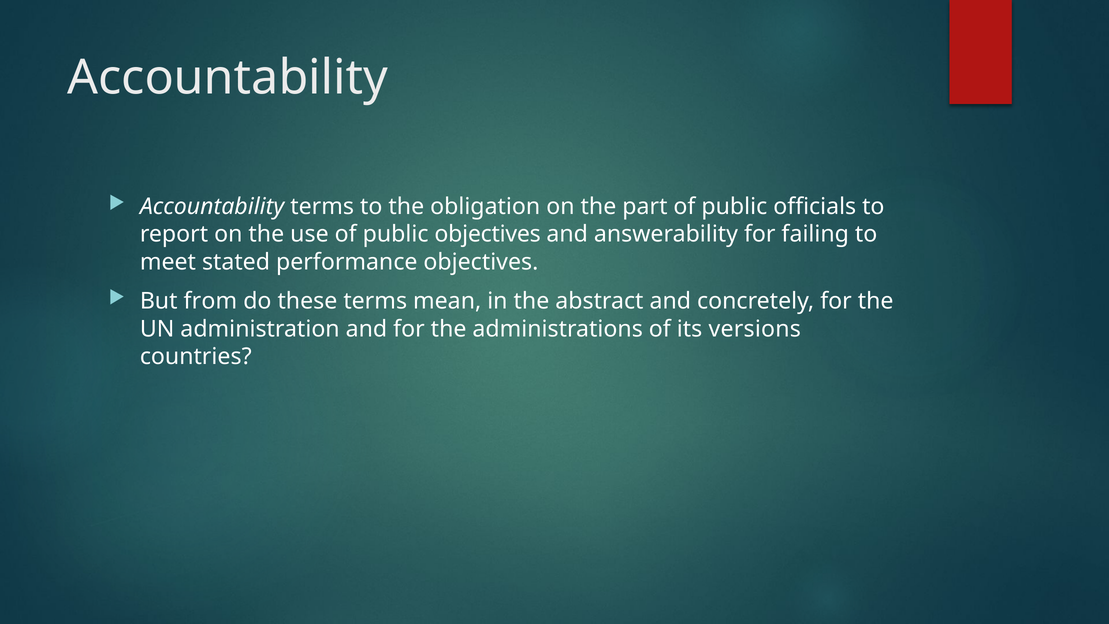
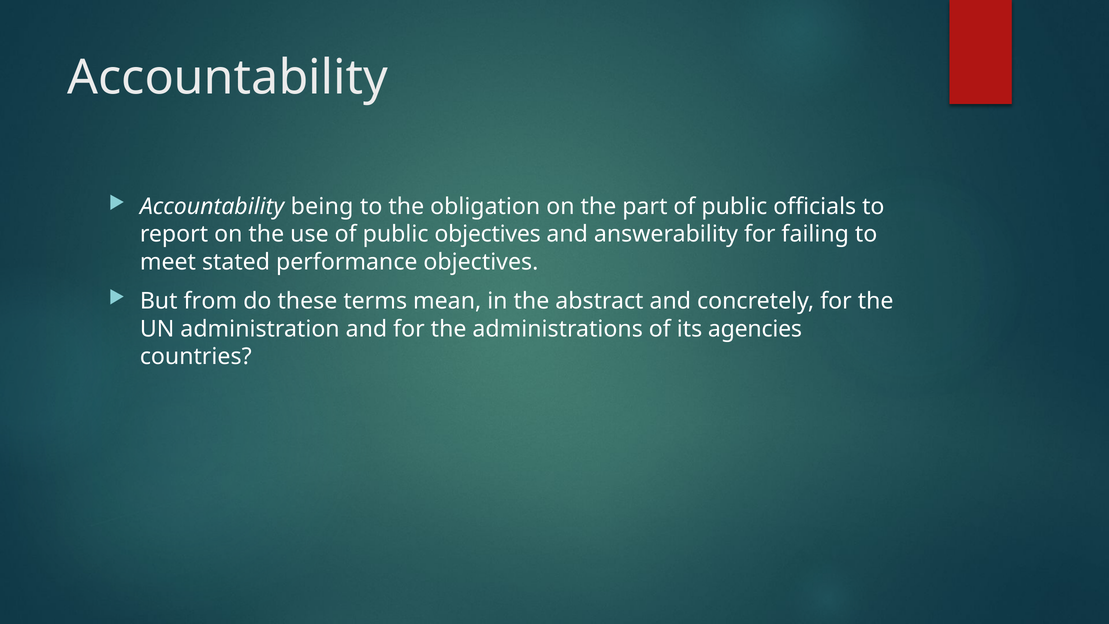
Accountability terms: terms -> being
versions: versions -> agencies
